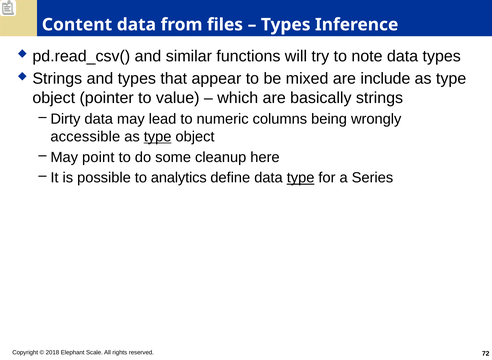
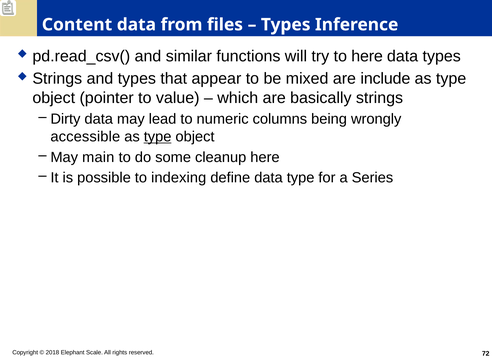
to note: note -> here
point: point -> main
analytics: analytics -> indexing
type at (301, 178) underline: present -> none
